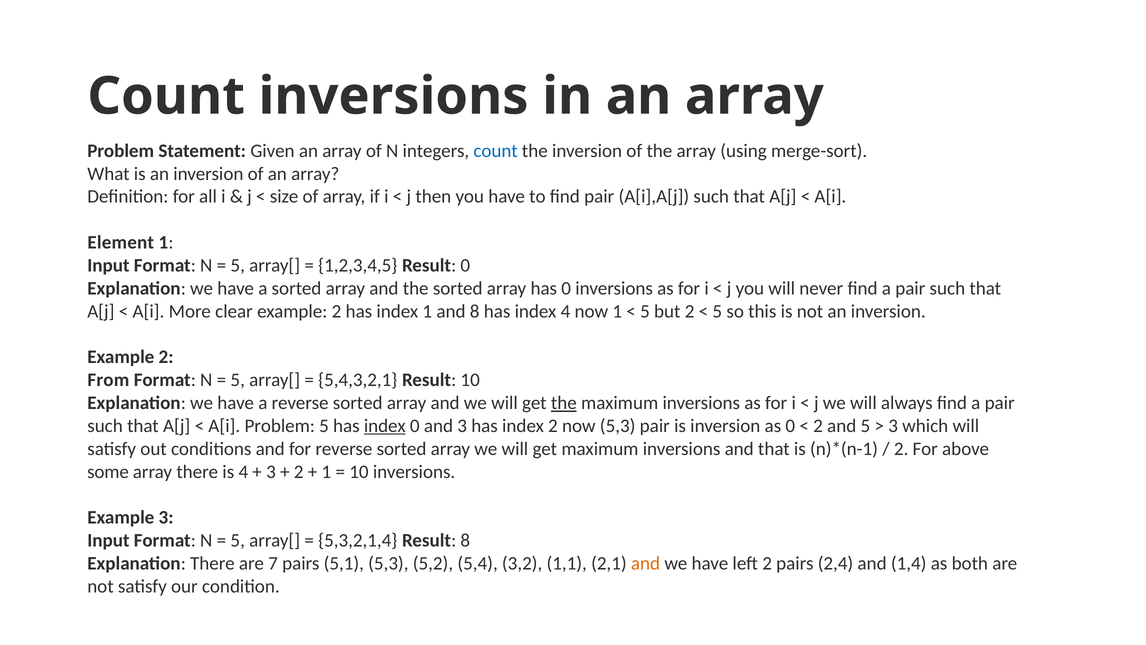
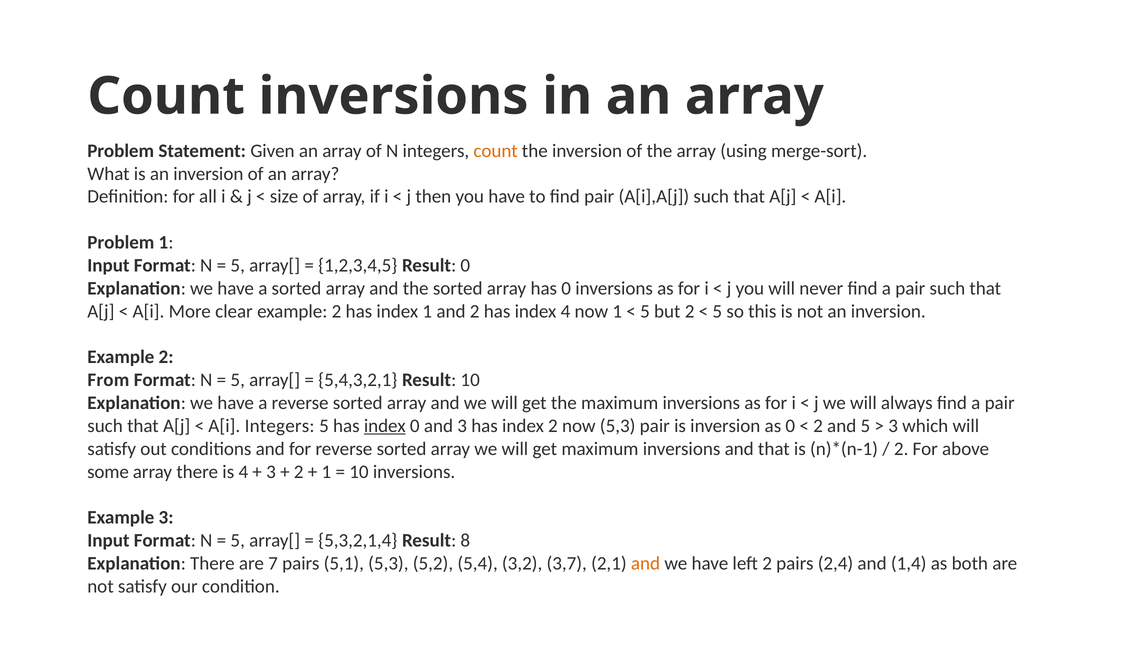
count at (496, 151) colour: blue -> orange
Element at (121, 242): Element -> Problem
and 8: 8 -> 2
the at (564, 403) underline: present -> none
A[i Problem: Problem -> Integers
1,1: 1,1 -> 3,7
